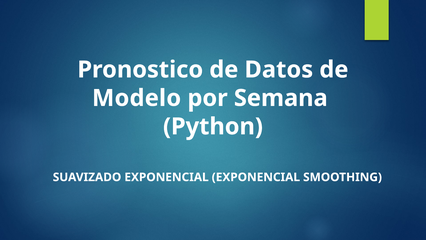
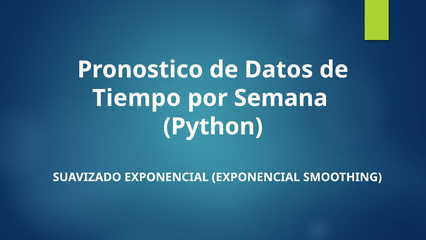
Modelo: Modelo -> Tiempo
